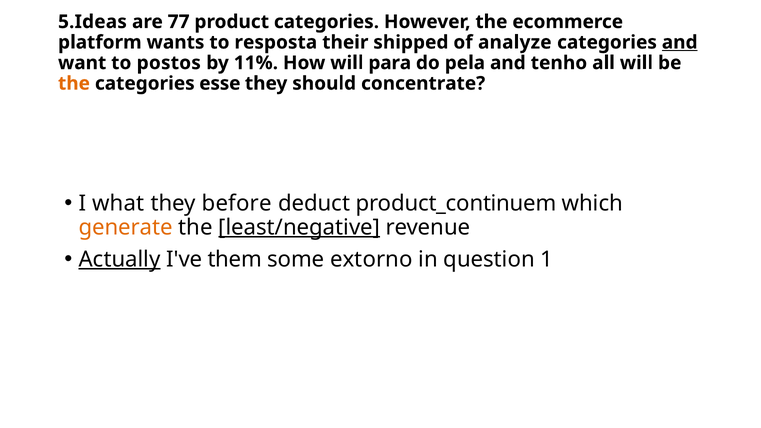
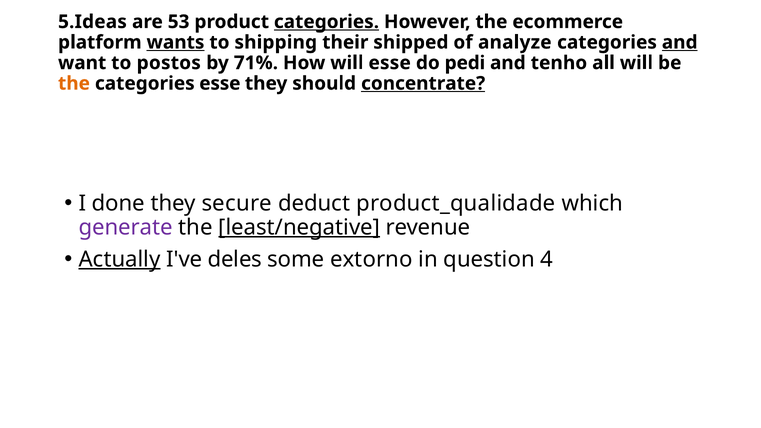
77: 77 -> 53
categories at (326, 22) underline: none -> present
wants underline: none -> present
resposta: resposta -> shipping
11%: 11% -> 71%
will para: para -> esse
pela: pela -> pedi
concentrate underline: none -> present
what: what -> done
before: before -> secure
product_continuem: product_continuem -> product_qualidade
generate colour: orange -> purple
them: them -> deles
1: 1 -> 4
